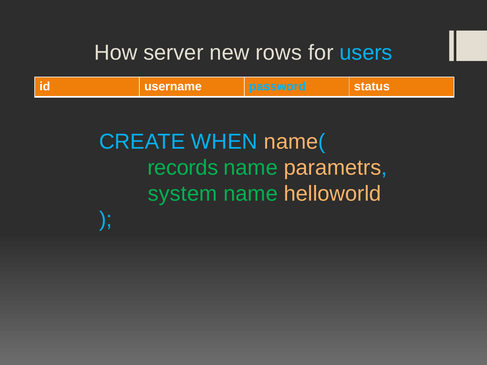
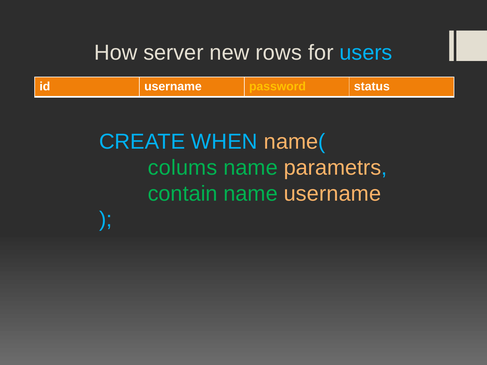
password colour: light blue -> yellow
records: records -> colums
system: system -> contain
name helloworld: helloworld -> username
